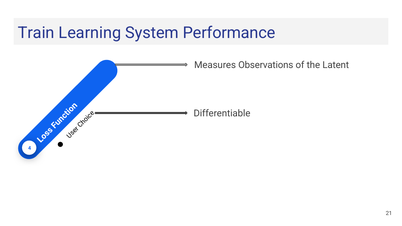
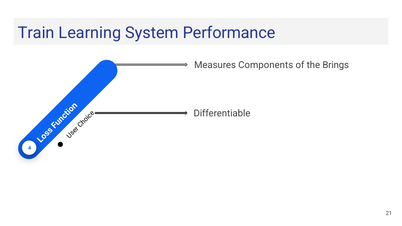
Observations: Observations -> Components
Latent: Latent -> Brings
